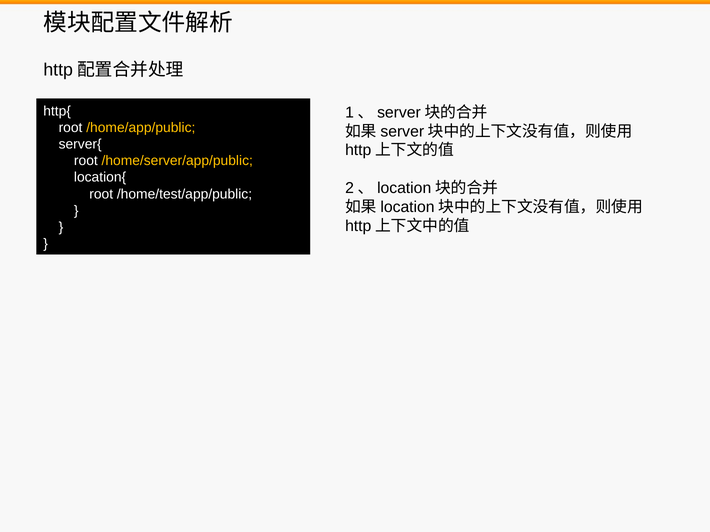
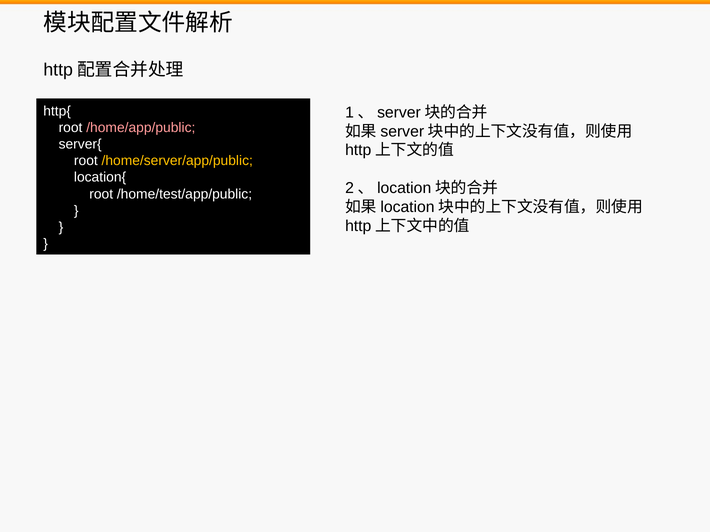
/home/app/public colour: yellow -> pink
